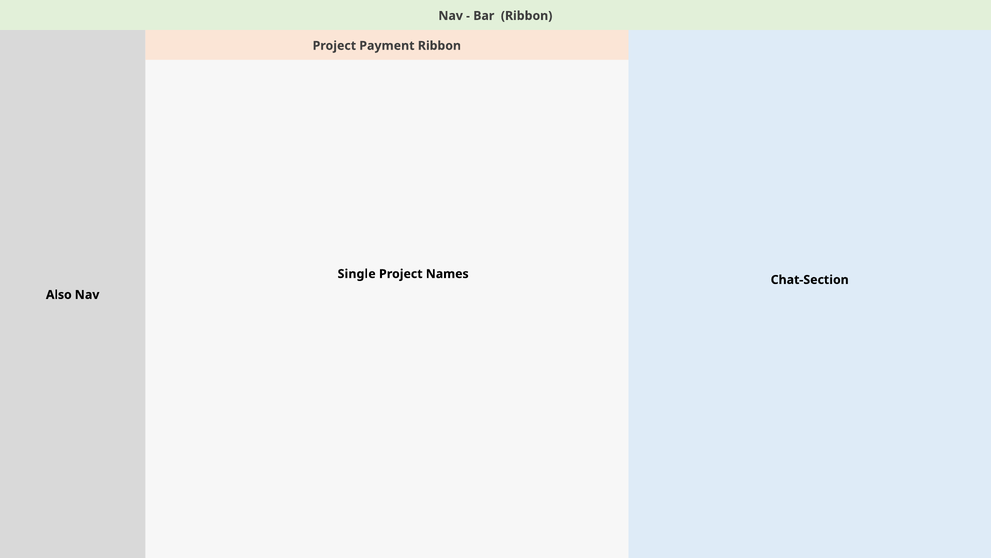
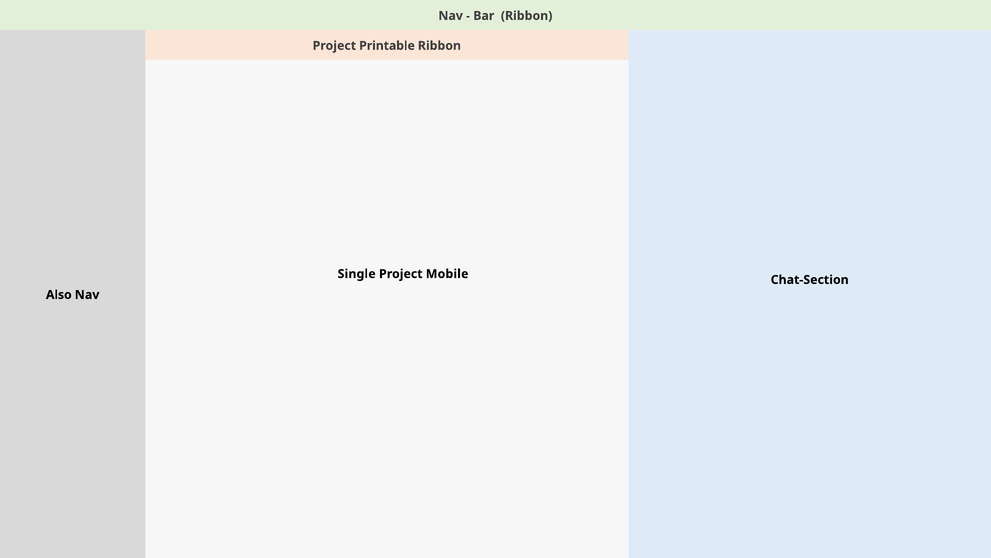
Payment: Payment -> Printable
Names: Names -> Mobile
